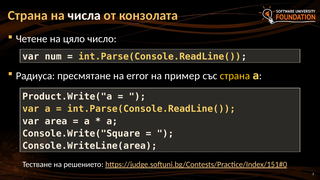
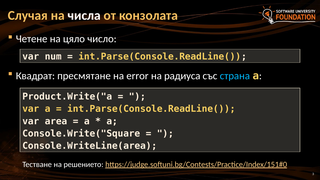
Страна at (28, 16): Страна -> Случая
Радиуса: Радиуса -> Квадрат
пример: пример -> радиуса
страна at (235, 76) colour: yellow -> light blue
